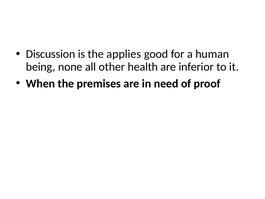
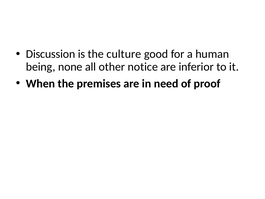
applies: applies -> culture
health: health -> notice
